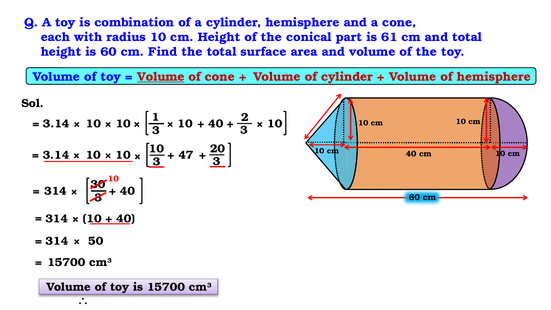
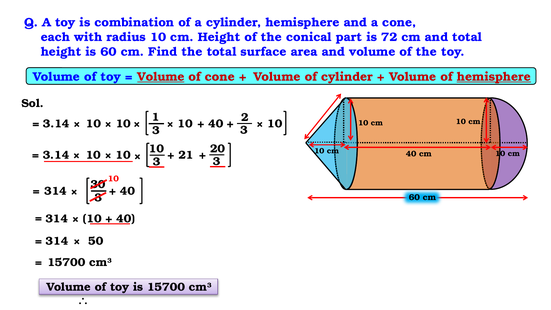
61: 61 -> 72
hemisphere at (494, 77) underline: none -> present
47: 47 -> 21
